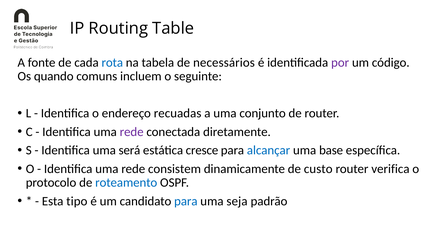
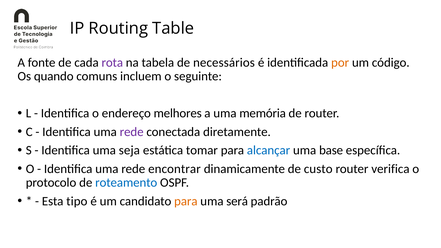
rota colour: blue -> purple
por colour: purple -> orange
recuadas: recuadas -> melhores
conjunto: conjunto -> memória
será: será -> seja
cresce: cresce -> tomar
consistem: consistem -> encontrar
para at (186, 201) colour: blue -> orange
seja: seja -> será
